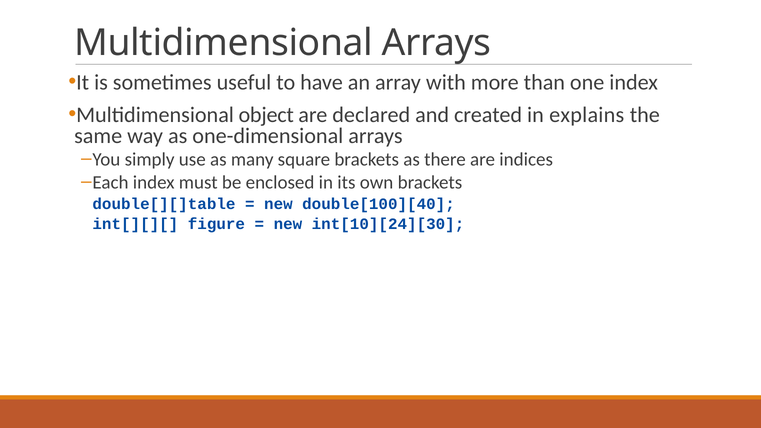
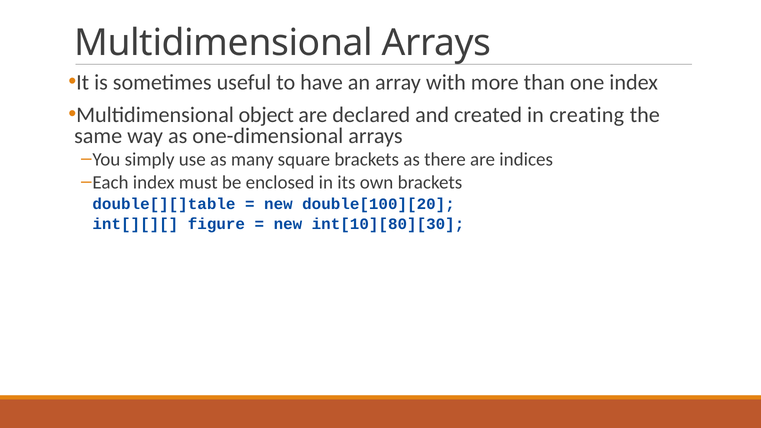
explains: explains -> creating
double[100][40: double[100][40 -> double[100][20
int[10][24][30: int[10][24][30 -> int[10][80][30
